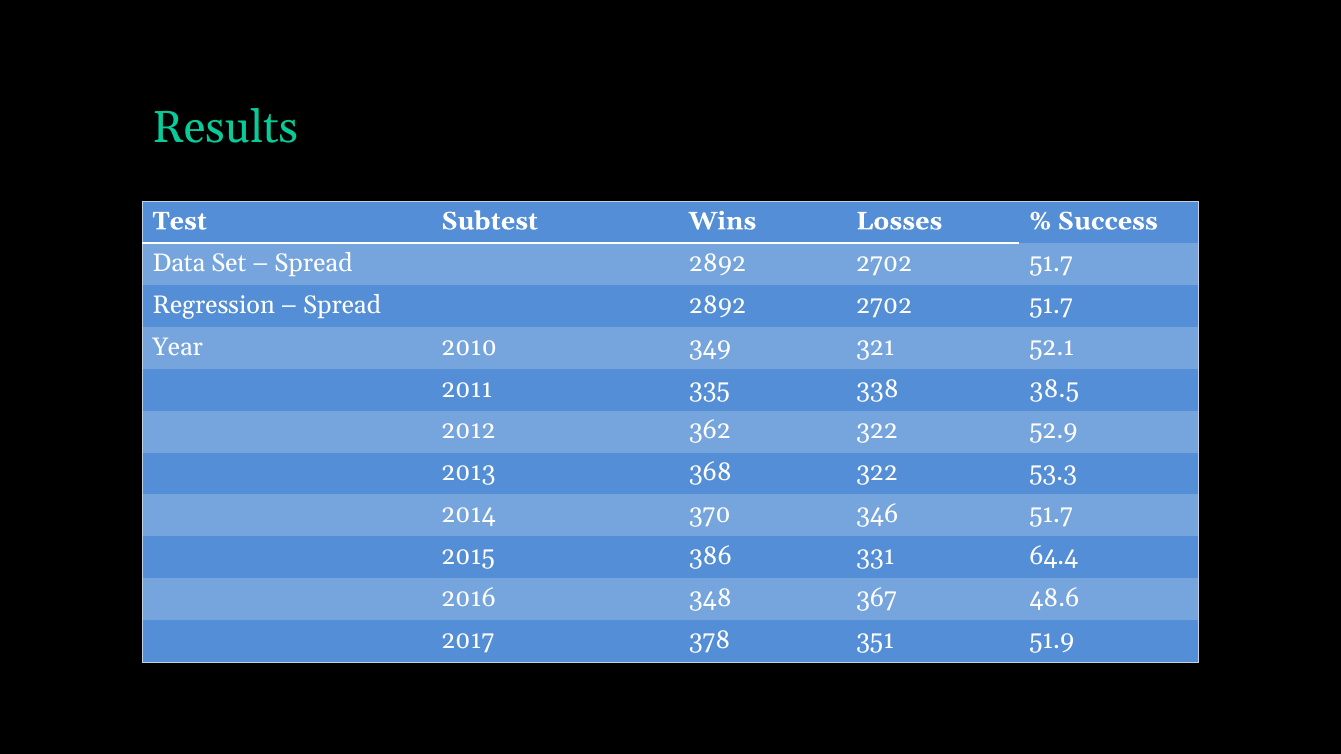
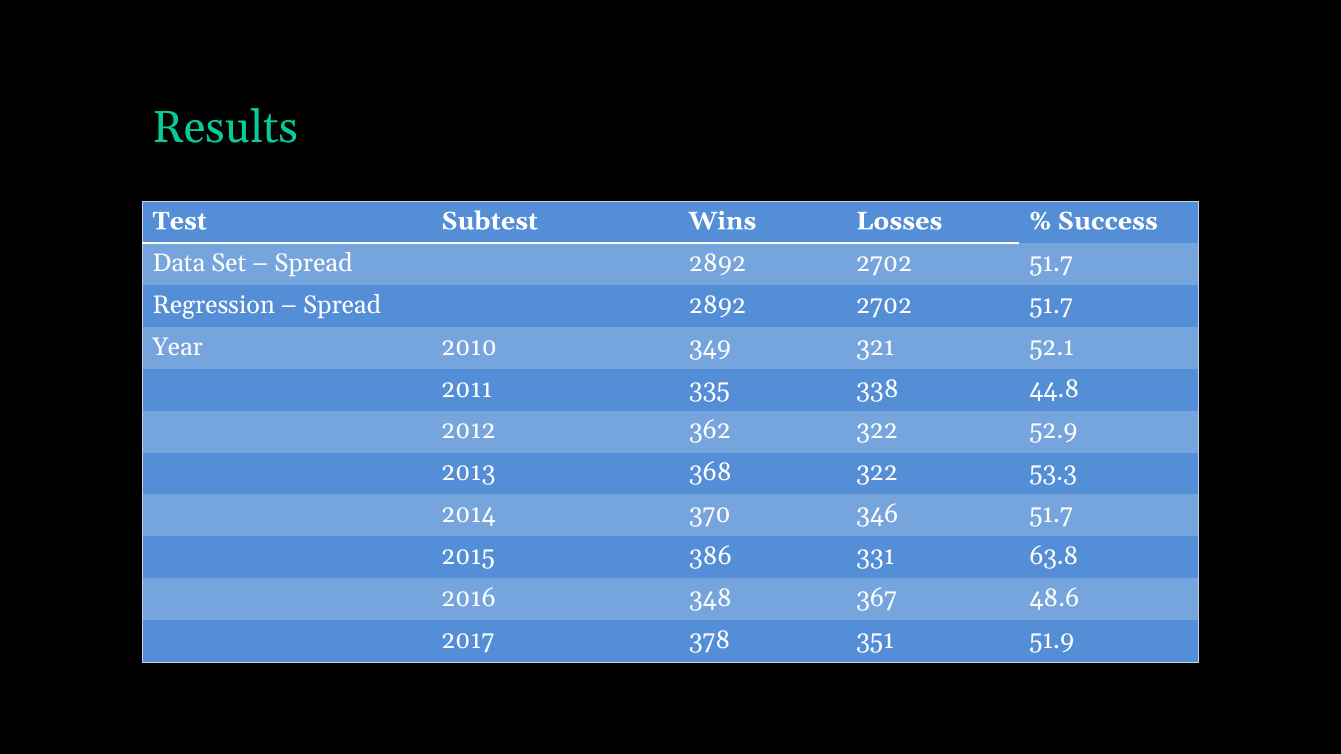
38.5: 38.5 -> 44.8
64.4: 64.4 -> 63.8
